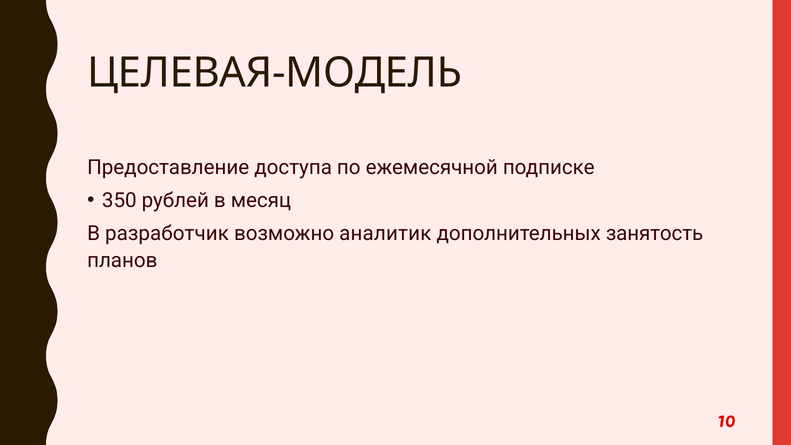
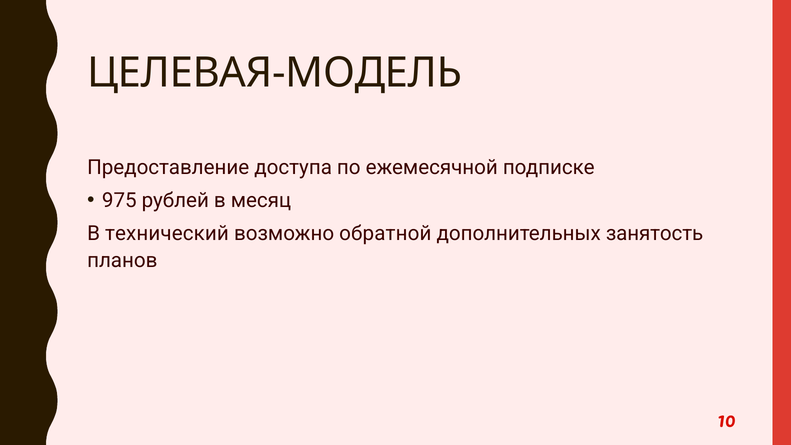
350: 350 -> 975
разработчик: разработчик -> технический
аналитик: аналитик -> обратной
